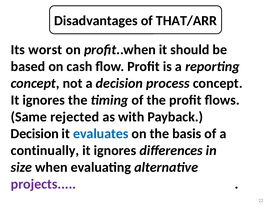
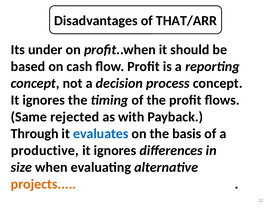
worst: worst -> under
Decision at (35, 134): Decision -> Through
continually: continually -> productive
projects colour: purple -> orange
